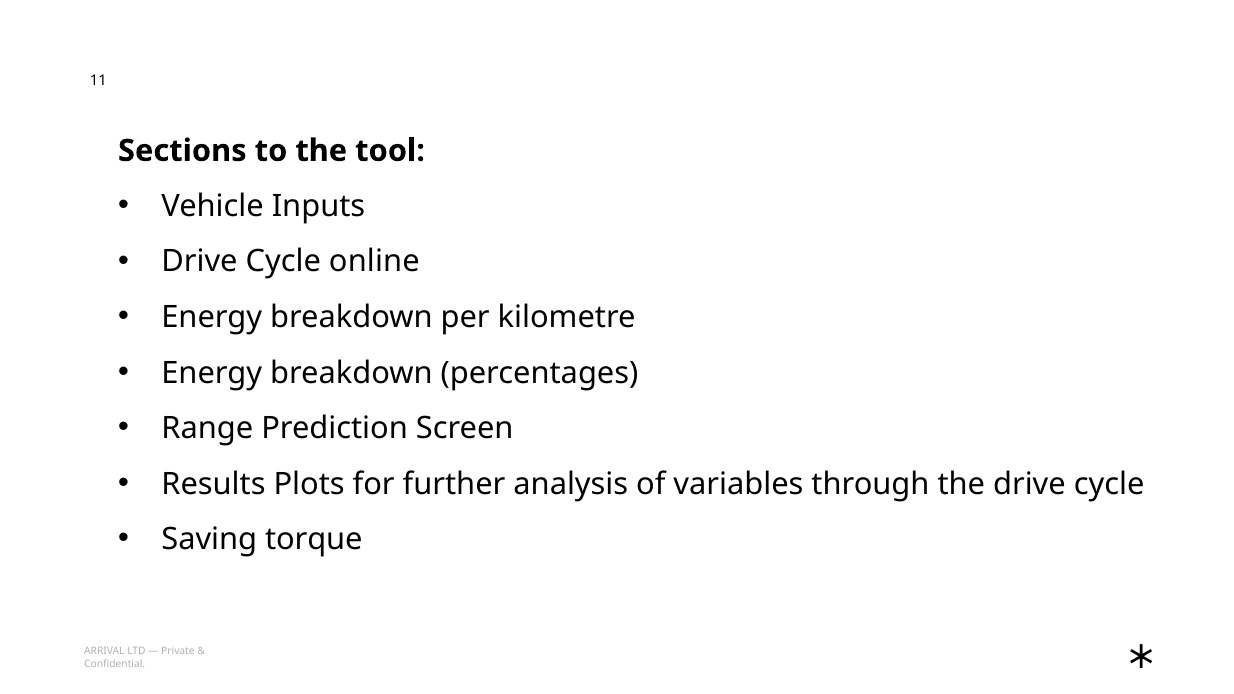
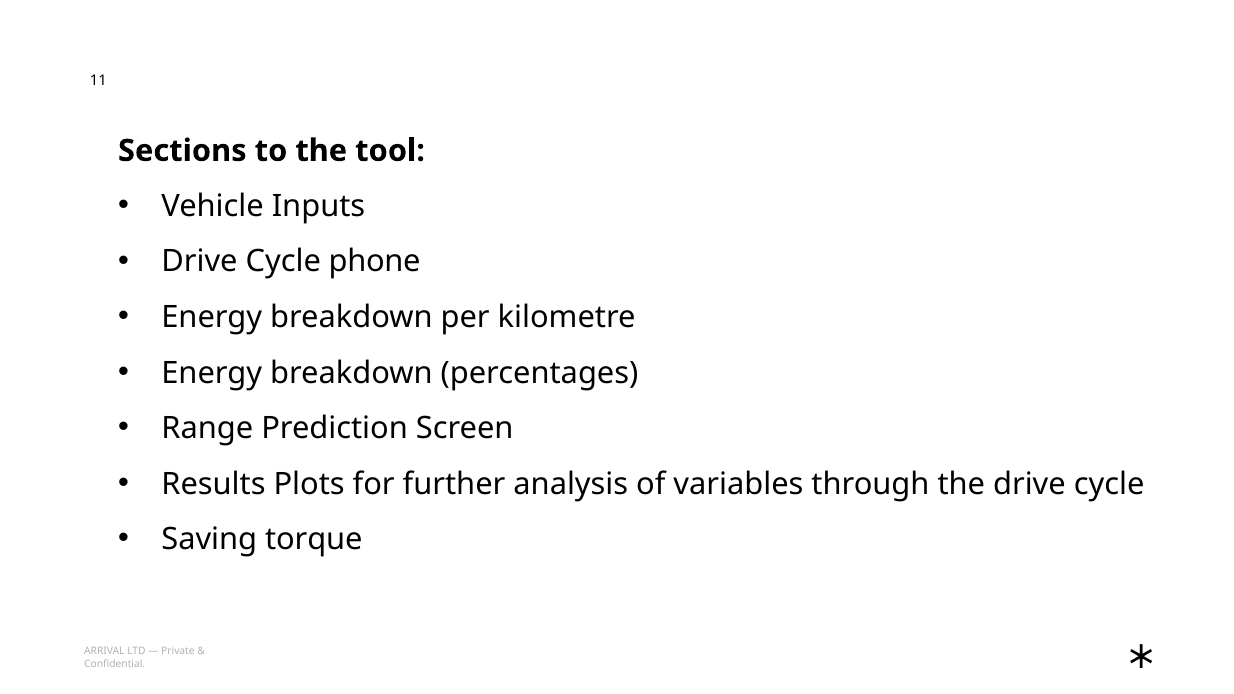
online: online -> phone
